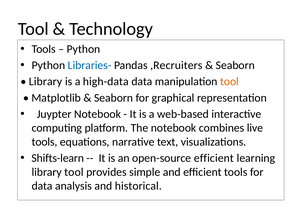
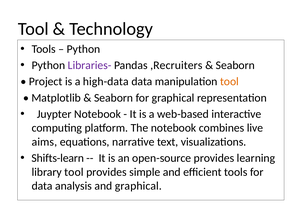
Libraries- colour: blue -> purple
Library at (46, 82): Library -> Project
tools at (45, 142): tools -> aims
open-source efficient: efficient -> provides
and historical: historical -> graphical
